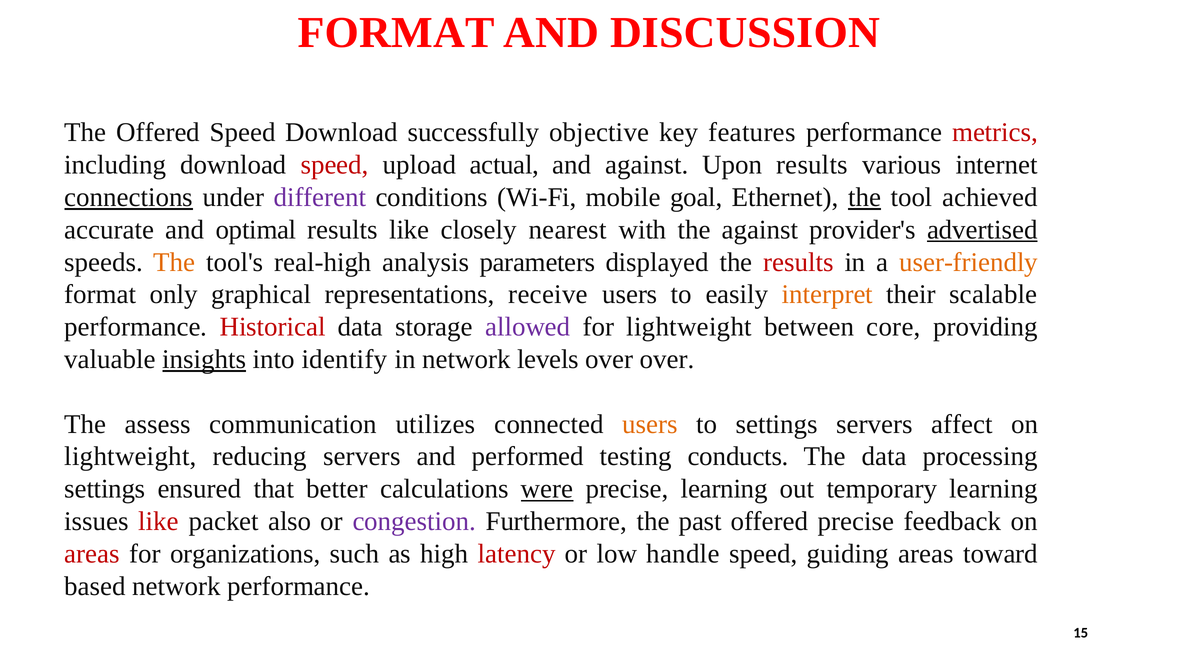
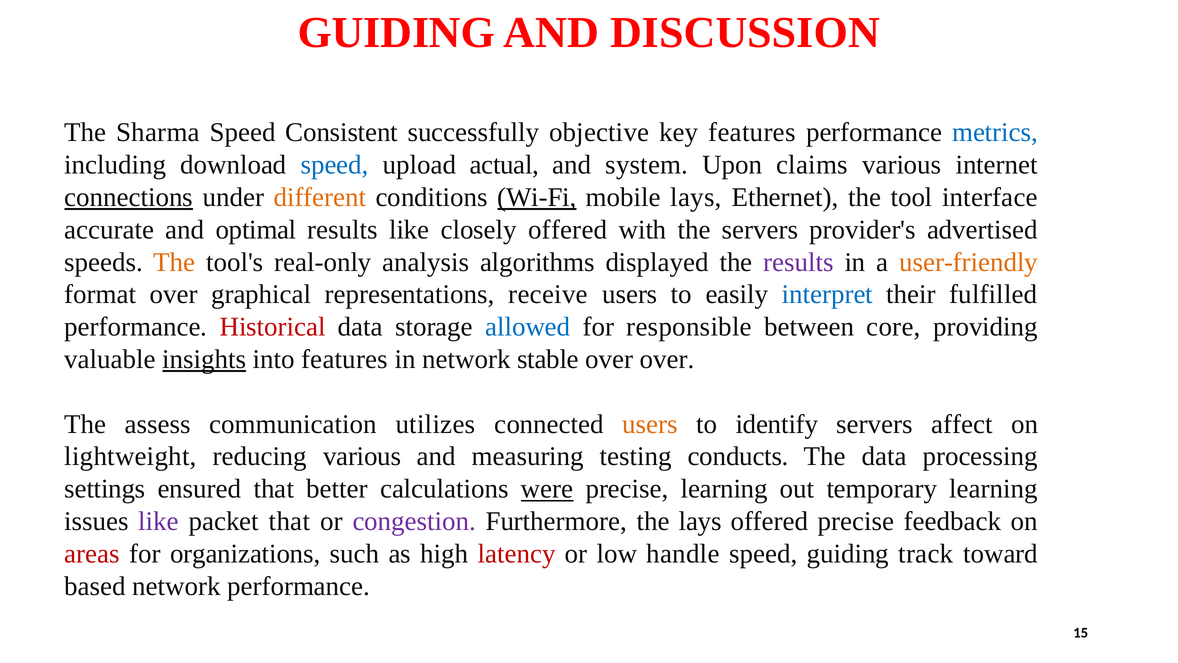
FORMAT at (396, 33): FORMAT -> GUIDING
The Offered: Offered -> Sharma
Speed Download: Download -> Consistent
metrics colour: red -> blue
speed at (335, 165) colour: red -> blue
and against: against -> system
Upon results: results -> claims
different colour: purple -> orange
Wi-Fi underline: none -> present
mobile goal: goal -> lays
the at (865, 197) underline: present -> none
achieved: achieved -> interface
closely nearest: nearest -> offered
the against: against -> servers
advertised underline: present -> none
real-high: real-high -> real-only
parameters: parameters -> algorithms
results at (799, 262) colour: red -> purple
format only: only -> over
interpret colour: orange -> blue
scalable: scalable -> fulfilled
allowed colour: purple -> blue
for lightweight: lightweight -> responsible
into identify: identify -> features
levels: levels -> stable
to settings: settings -> identify
reducing servers: servers -> various
performed: performed -> measuring
like at (159, 521) colour: red -> purple
packet also: also -> that
the past: past -> lays
guiding areas: areas -> track
